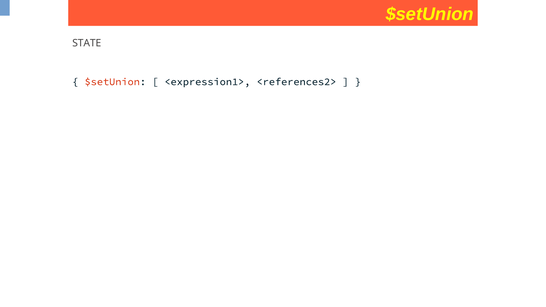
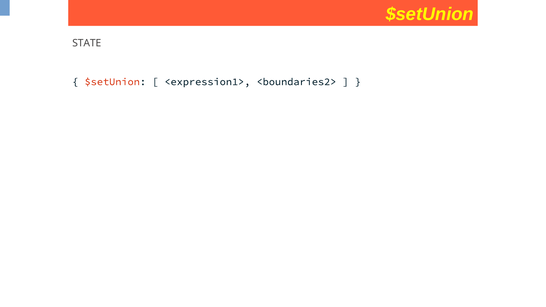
<references2>: <references2> -> <boundaries2>
